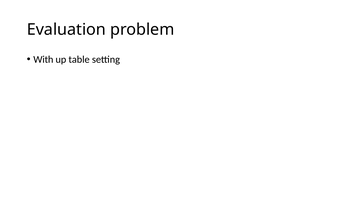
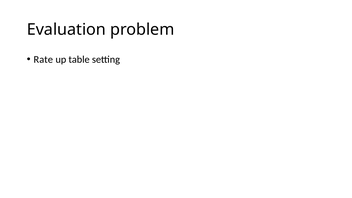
With: With -> Rate
